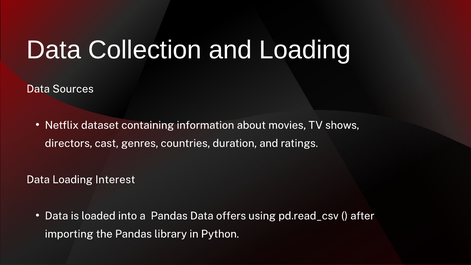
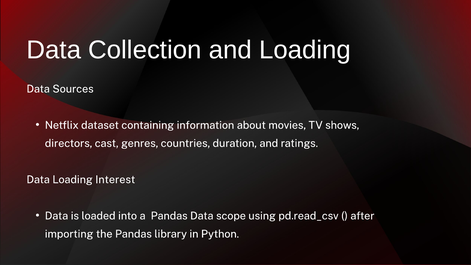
offers: offers -> scope
